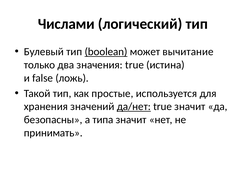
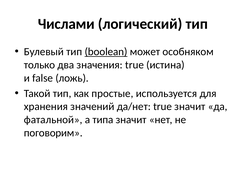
вычитание: вычитание -> особняком
да/нет underline: present -> none
безопасны: безопасны -> фатальной
принимать: принимать -> поговорим
